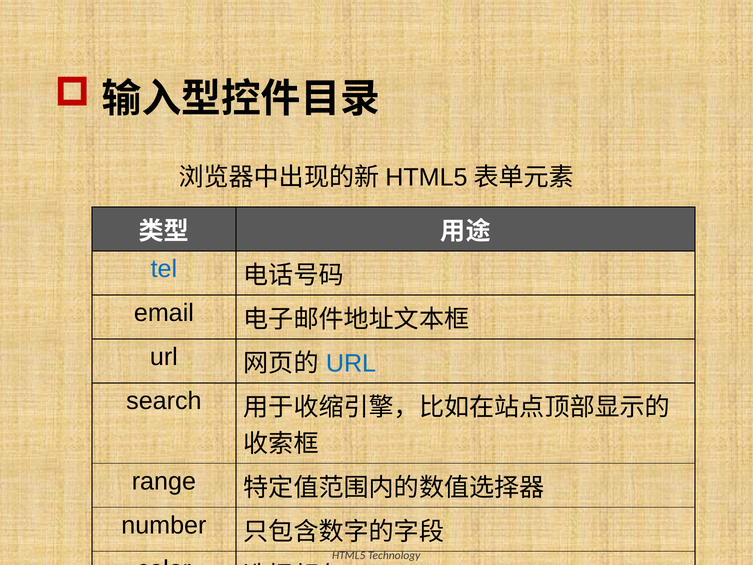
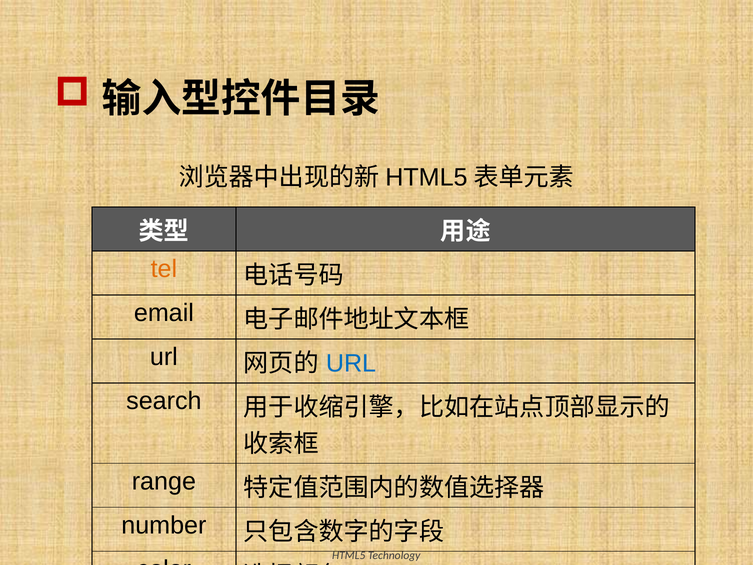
tel colour: blue -> orange
